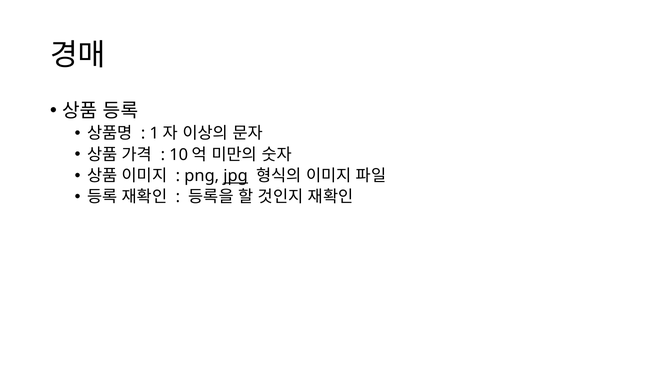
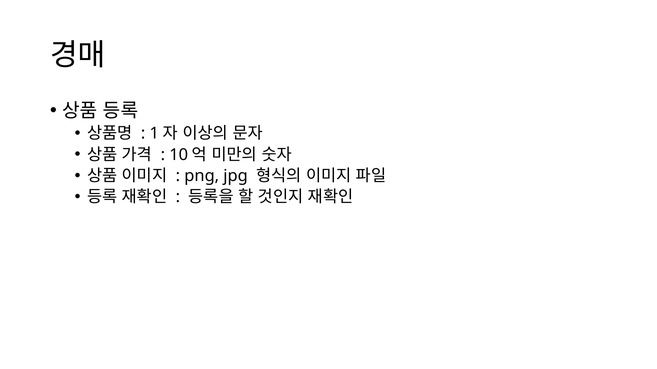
jpg underline: present -> none
